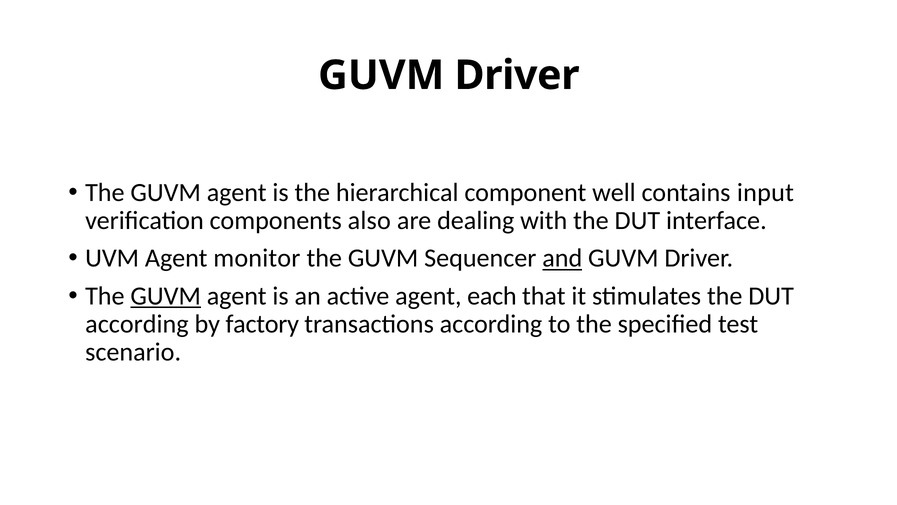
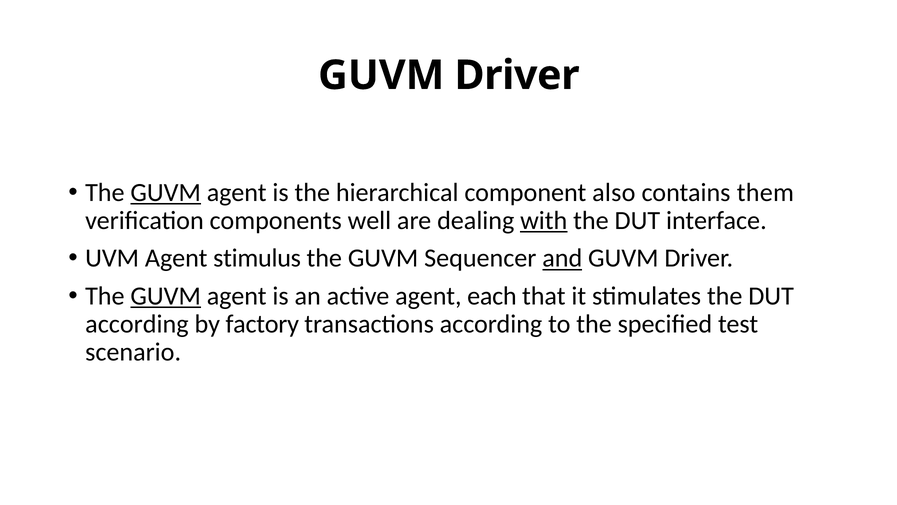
GUVM at (166, 192) underline: none -> present
well: well -> also
input: input -> them
also: also -> well
with underline: none -> present
monitor: monitor -> stimulus
